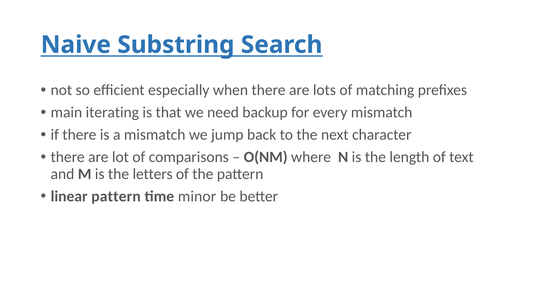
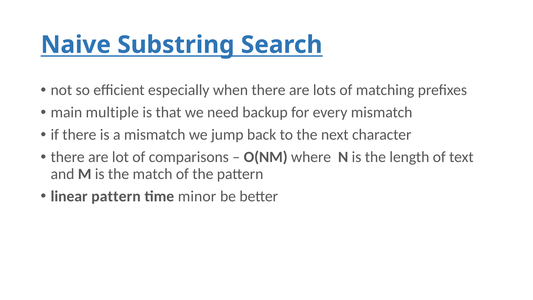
iterating: iterating -> multiple
letters: letters -> match
